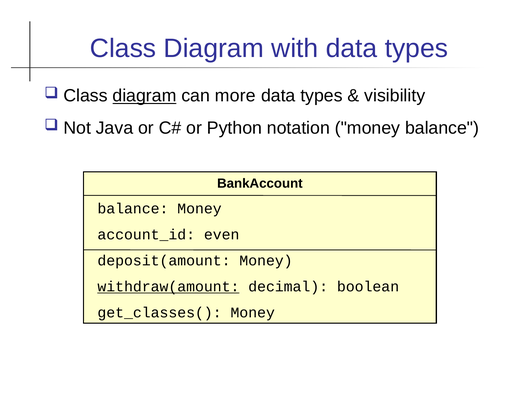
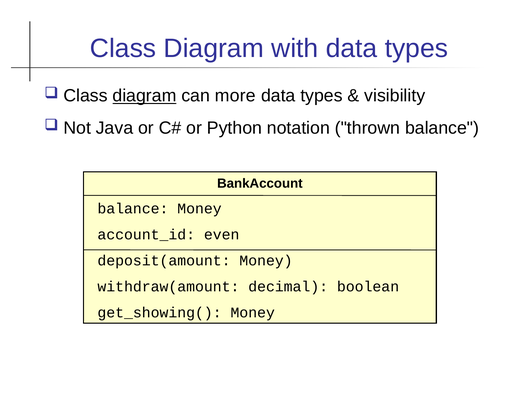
notation money: money -> thrown
withdraw(amount underline: present -> none
get_classes(: get_classes( -> get_showing(
